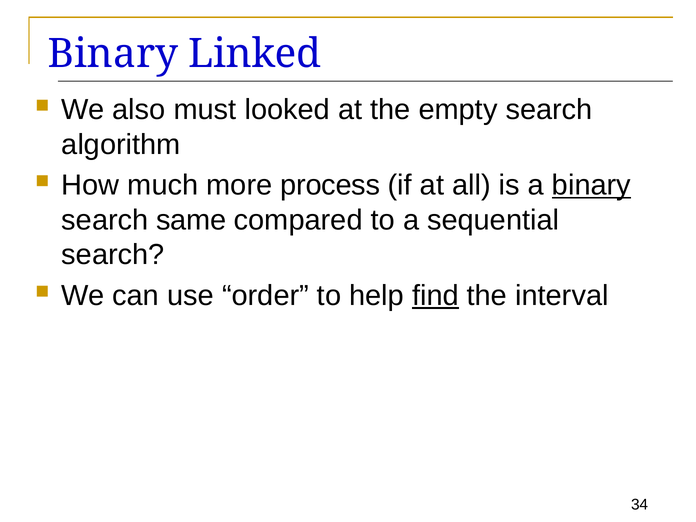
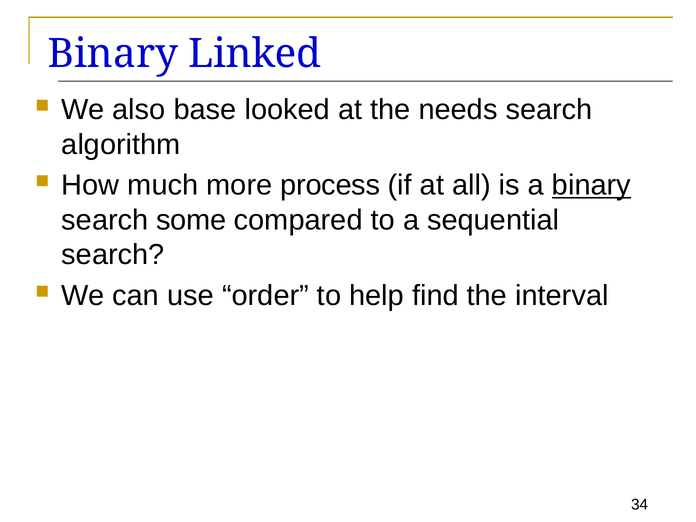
must: must -> base
empty: empty -> needs
same: same -> some
find underline: present -> none
